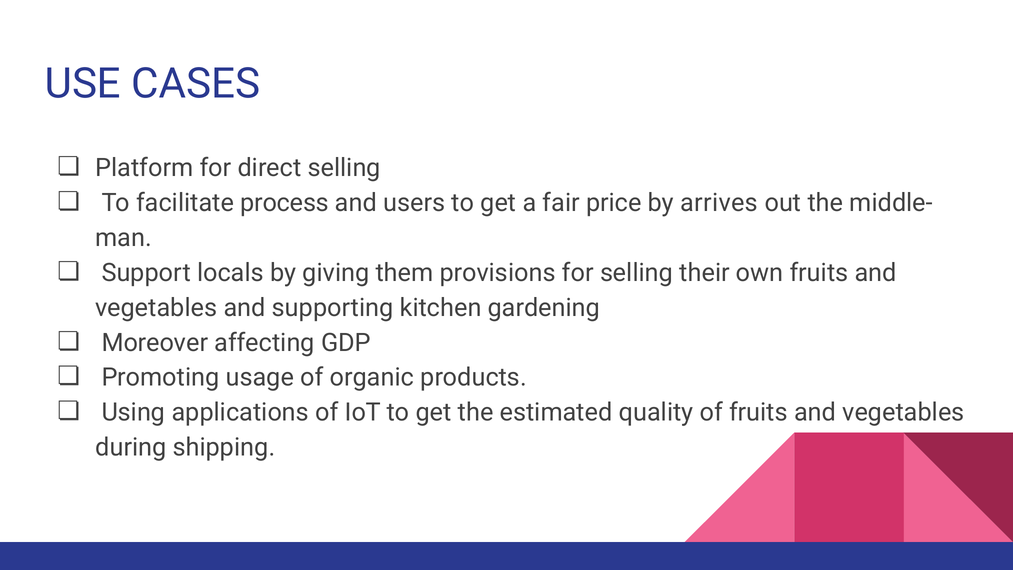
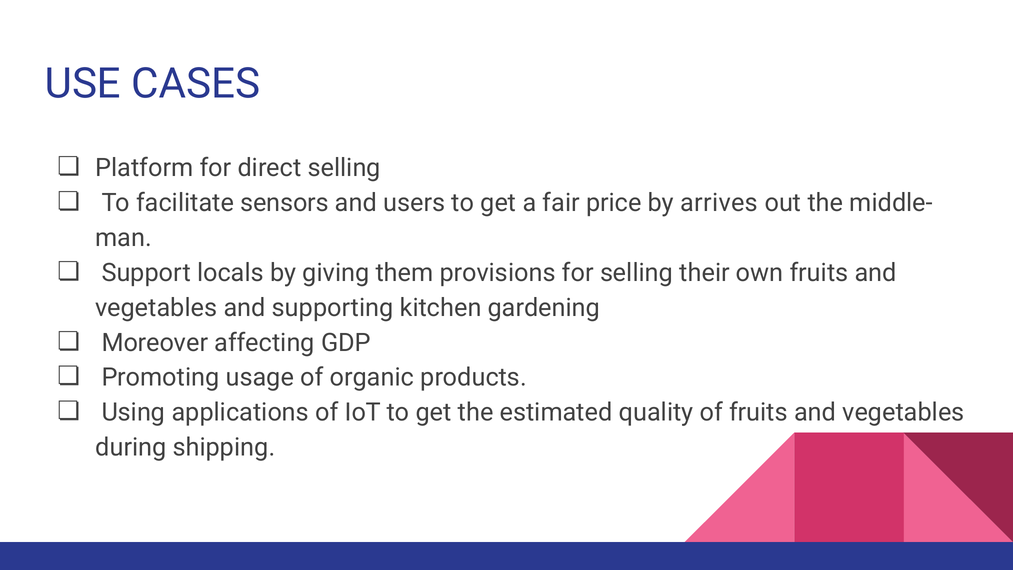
process: process -> sensors
